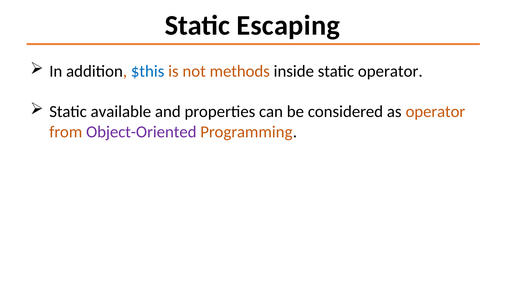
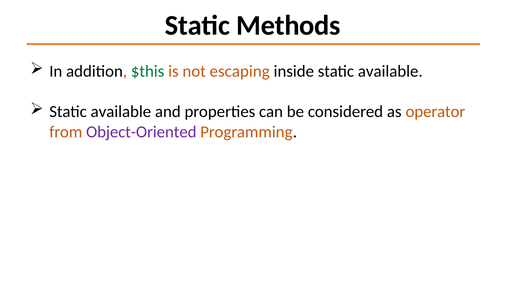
Escaping: Escaping -> Methods
$this colour: blue -> green
methods: methods -> escaping
inside static operator: operator -> available
